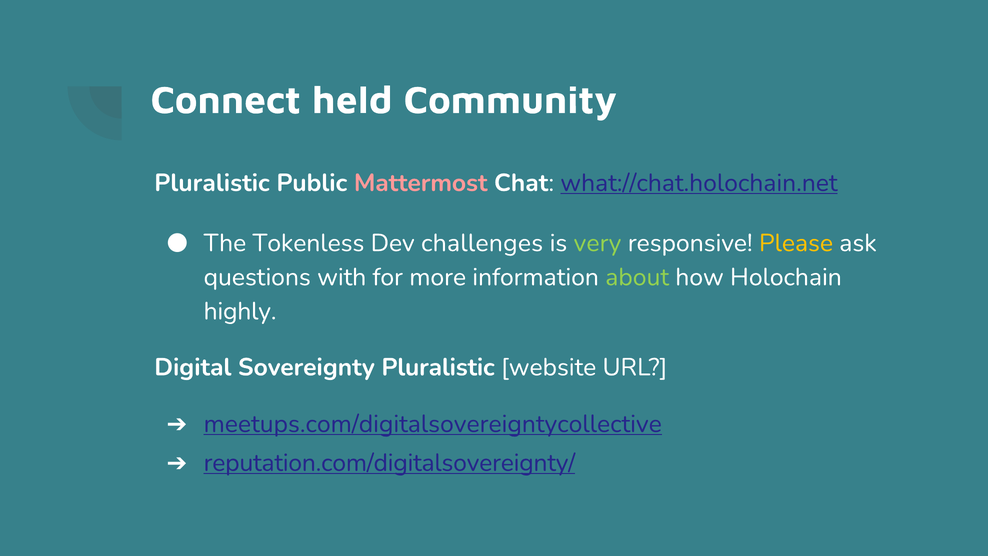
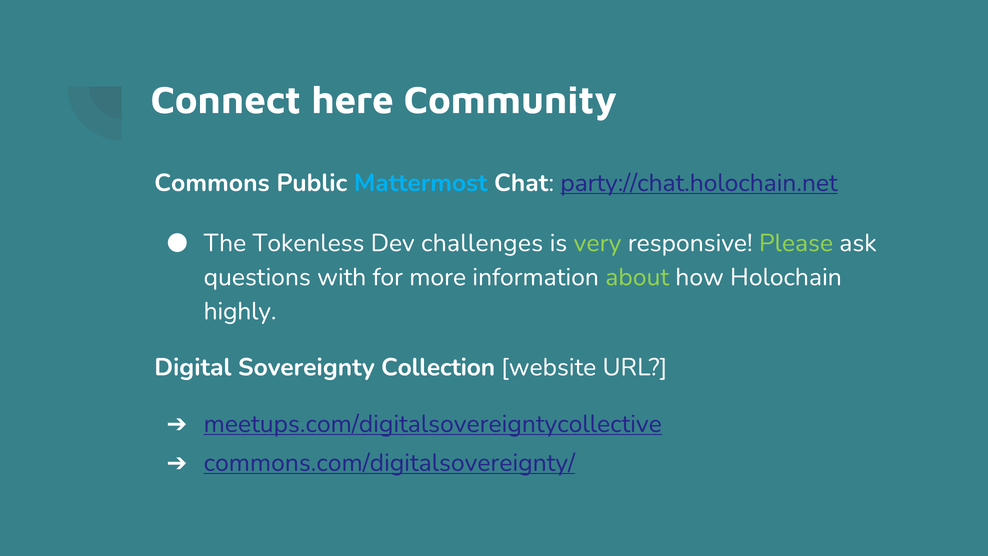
held: held -> here
Pluralistic at (212, 183): Pluralistic -> Commons
Mattermost colour: pink -> light blue
what://chat.holochain.net: what://chat.holochain.net -> party://chat.holochain.net
Please colour: yellow -> light green
Sovereignty Pluralistic: Pluralistic -> Collection
reputation.com/digitalsovereignty/: reputation.com/digitalsovereignty/ -> commons.com/digitalsovereignty/
